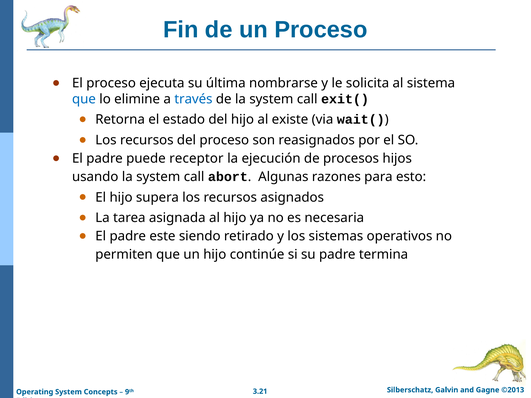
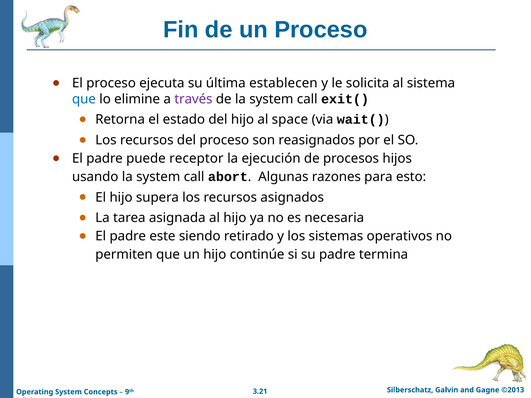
nombrarse: nombrarse -> establecen
través colour: blue -> purple
existe: existe -> space
